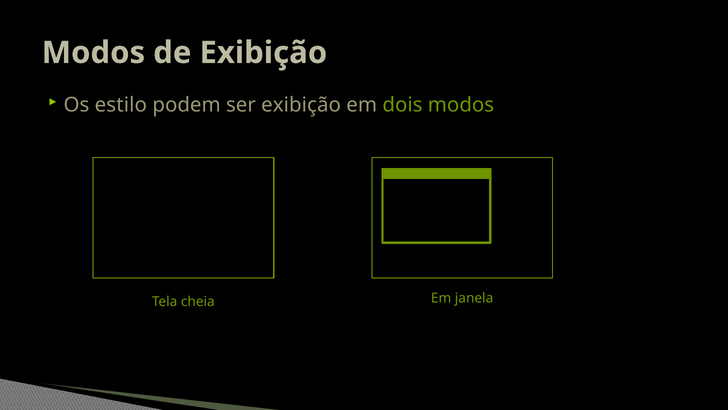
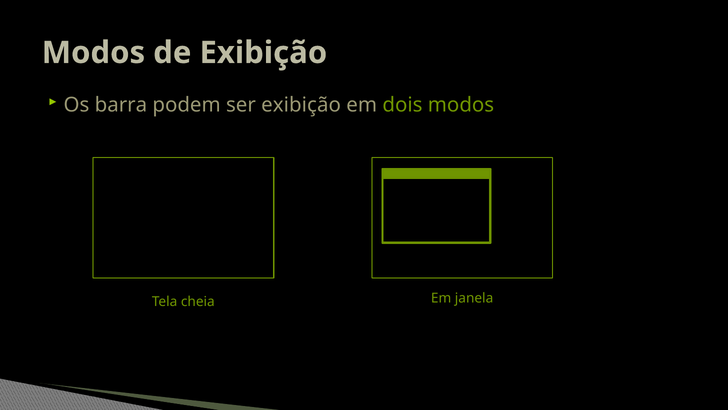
estilo: estilo -> barra
